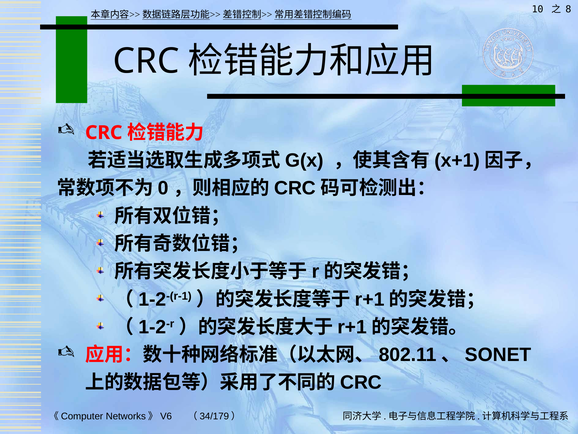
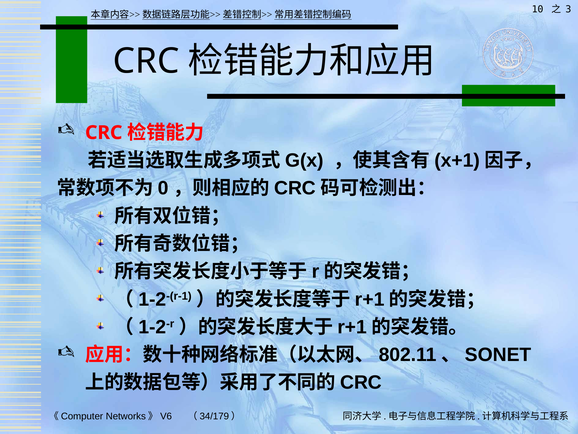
8: 8 -> 3
